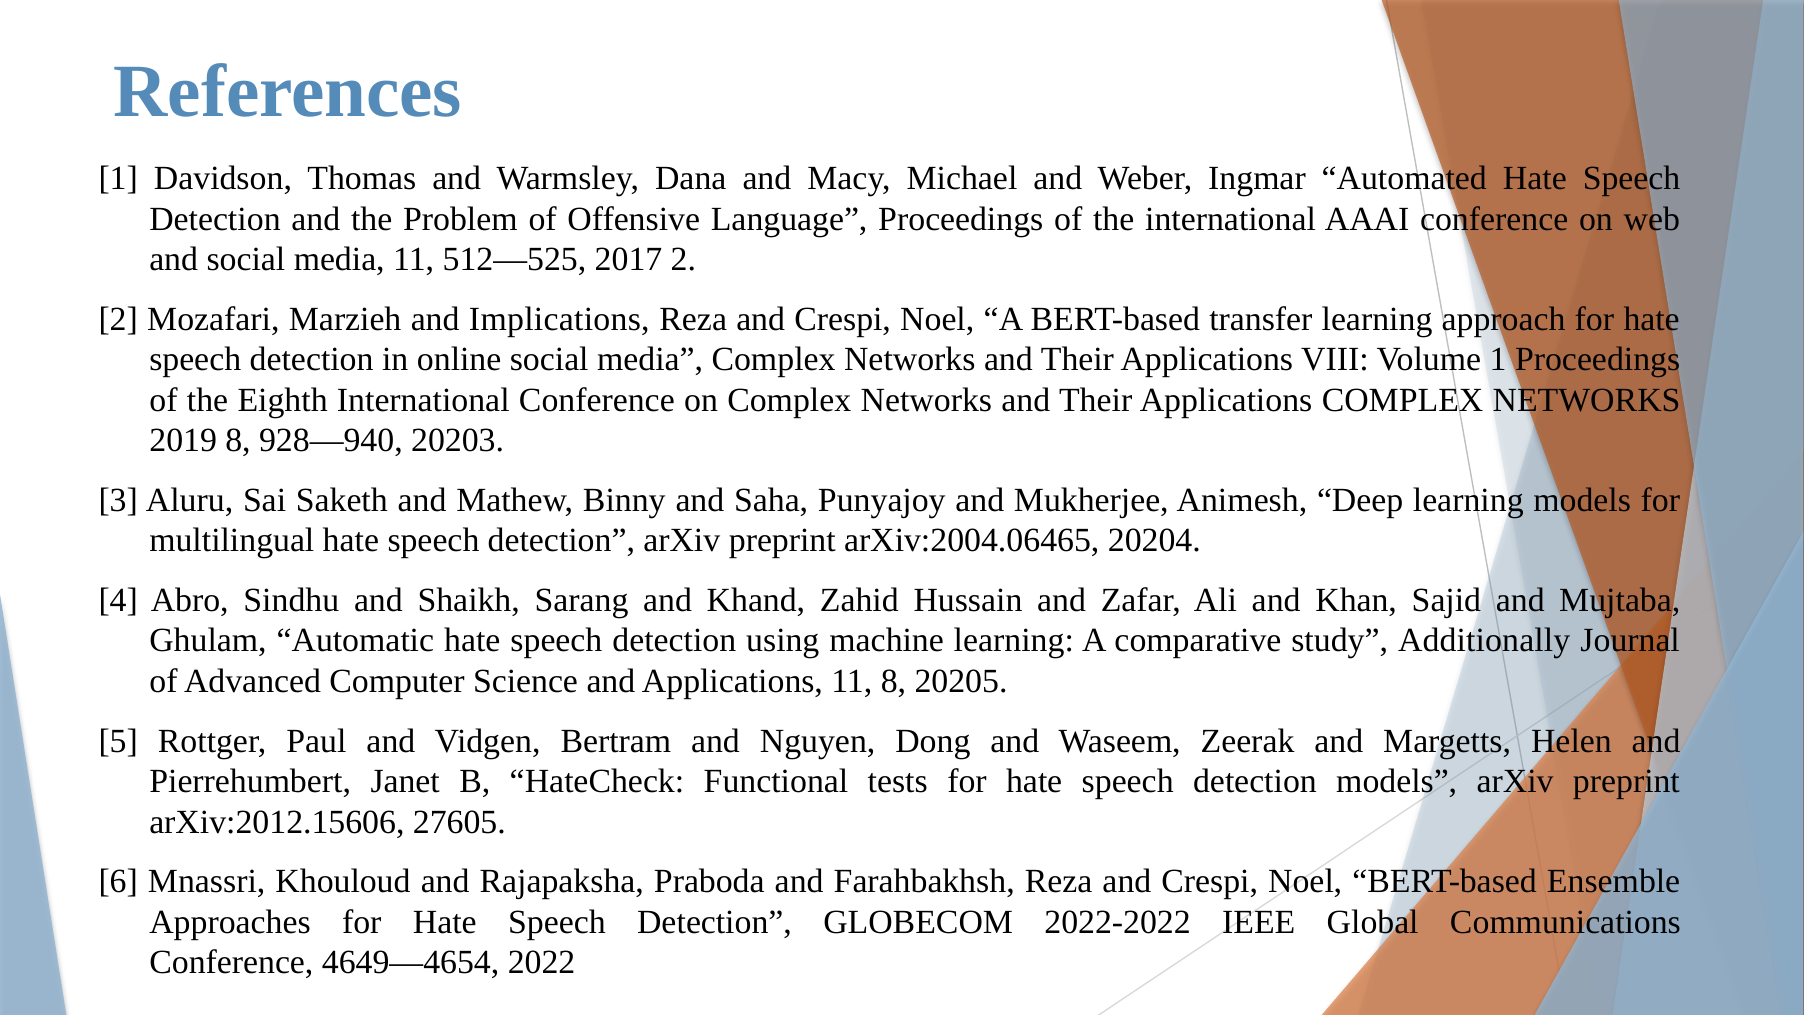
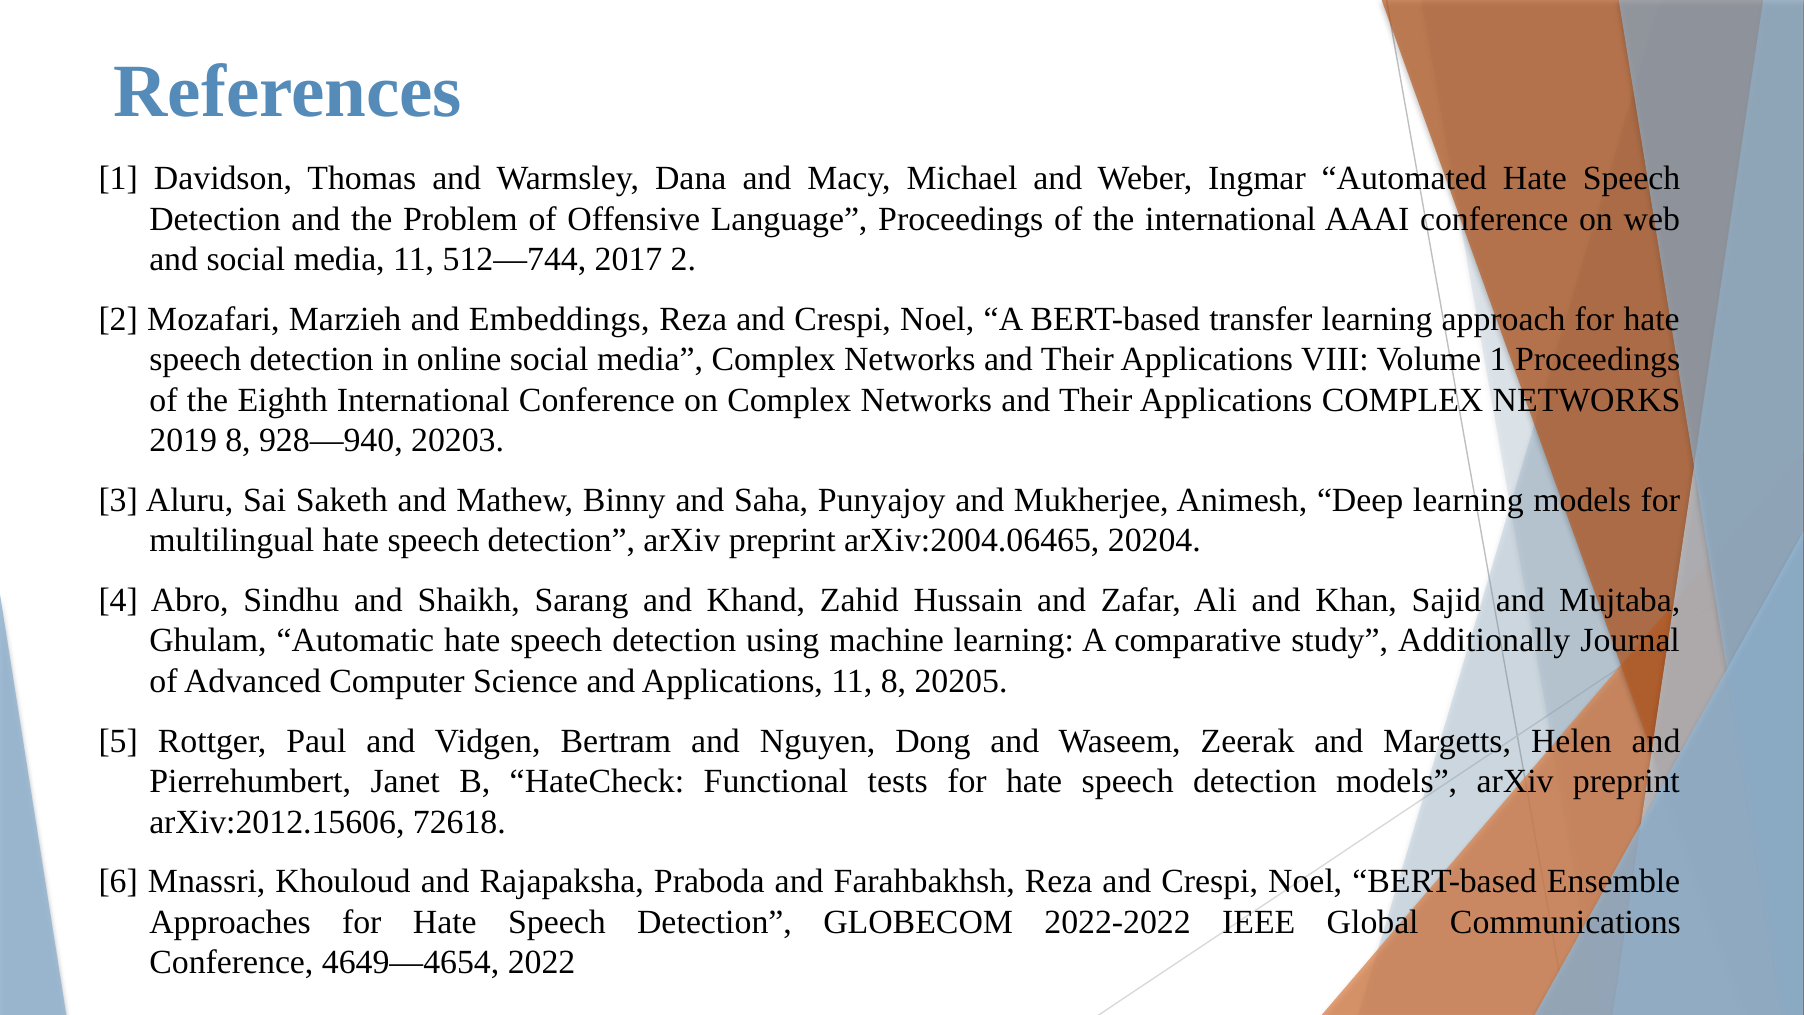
512—525: 512—525 -> 512—744
Implications: Implications -> Embeddings
27605: 27605 -> 72618
